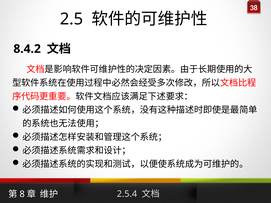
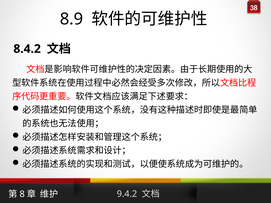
2.5: 2.5 -> 8.9
2.5.4: 2.5.4 -> 9.4.2
